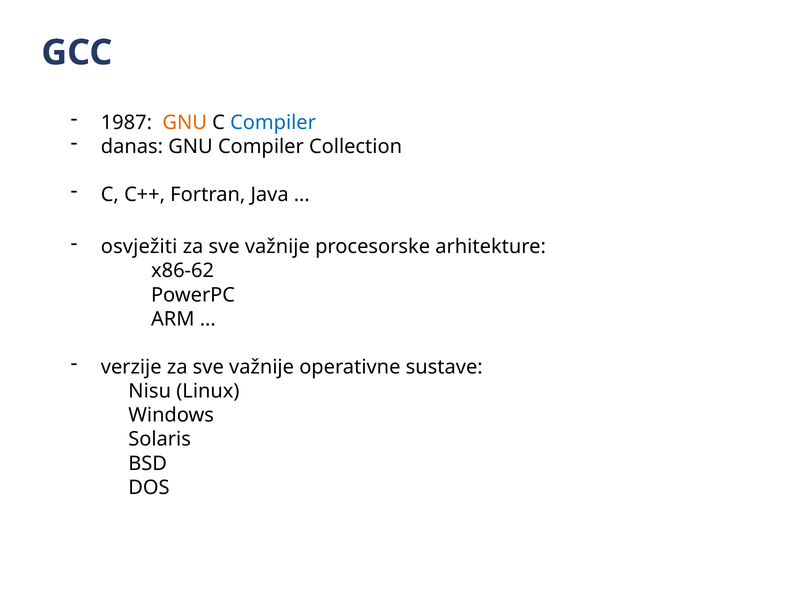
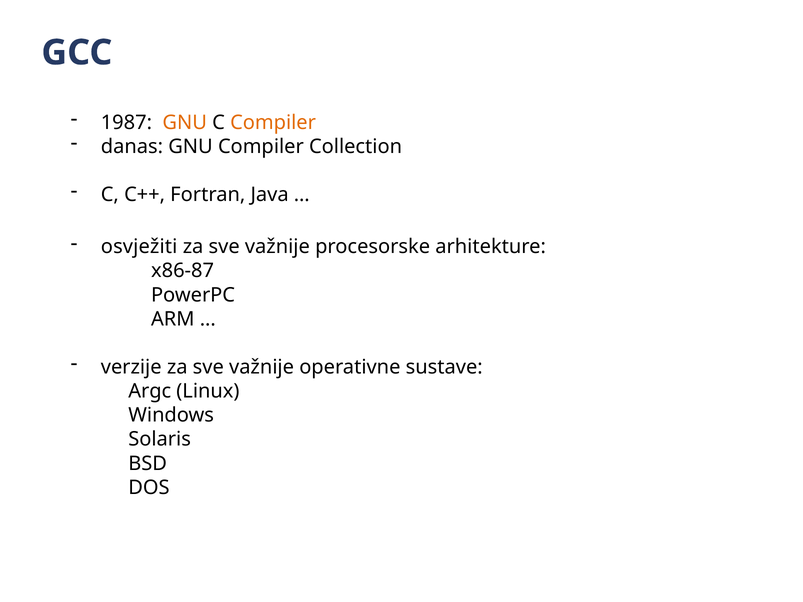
Compiler at (273, 122) colour: blue -> orange
x86-62: x86-62 -> x86-87
Nisu: Nisu -> Argc
